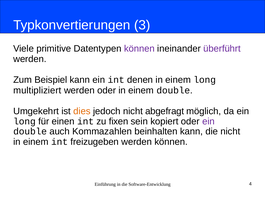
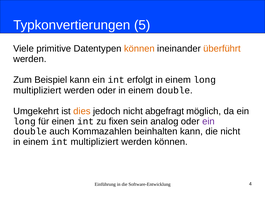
3: 3 -> 5
können at (139, 48) colour: purple -> orange
überführt colour: purple -> orange
denen: denen -> erfolgt
kopiert: kopiert -> analog
int freizugeben: freizugeben -> multipliziert
